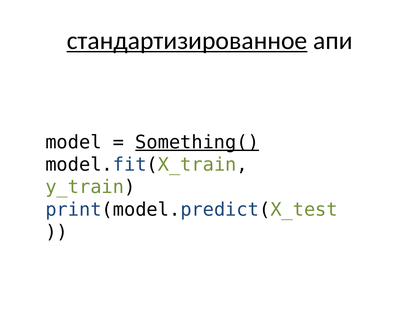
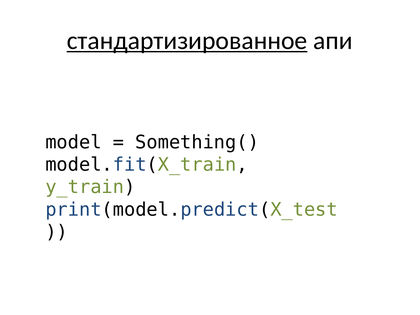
Something( underline: present -> none
